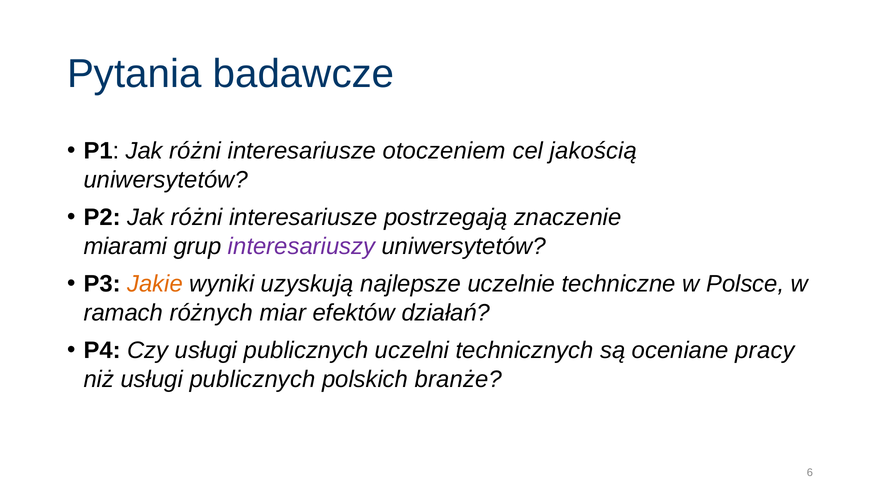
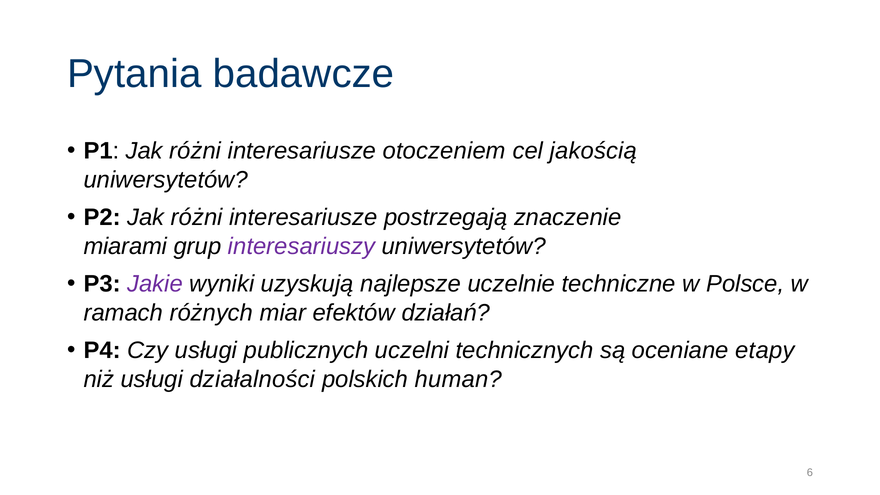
Jakie colour: orange -> purple
pracy: pracy -> etapy
niż usługi publicznych: publicznych -> działalności
branże: branże -> human
